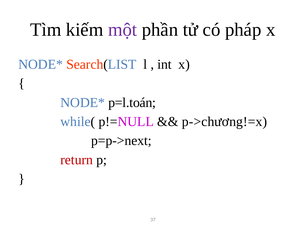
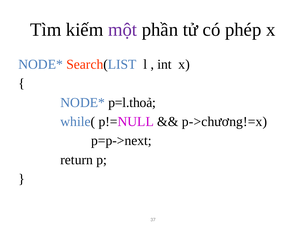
pháp: pháp -> phép
p=l.toán: p=l.toán -> p=l.thoả
return colour: red -> black
